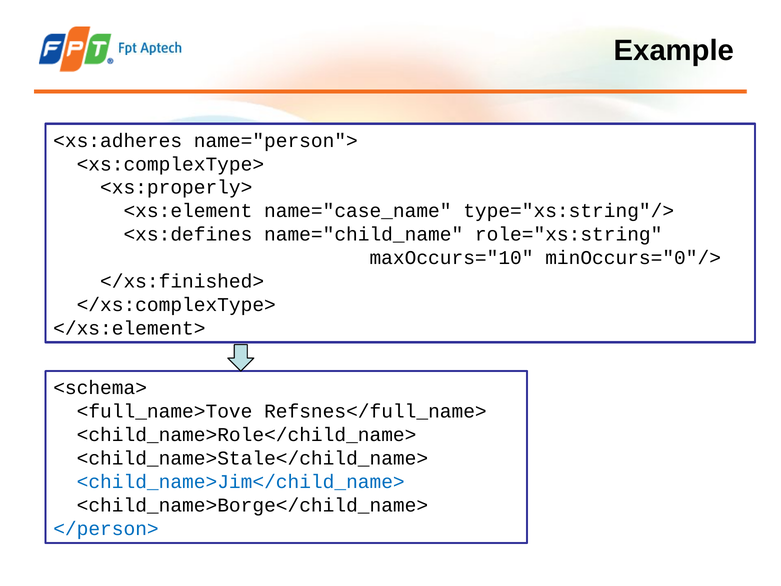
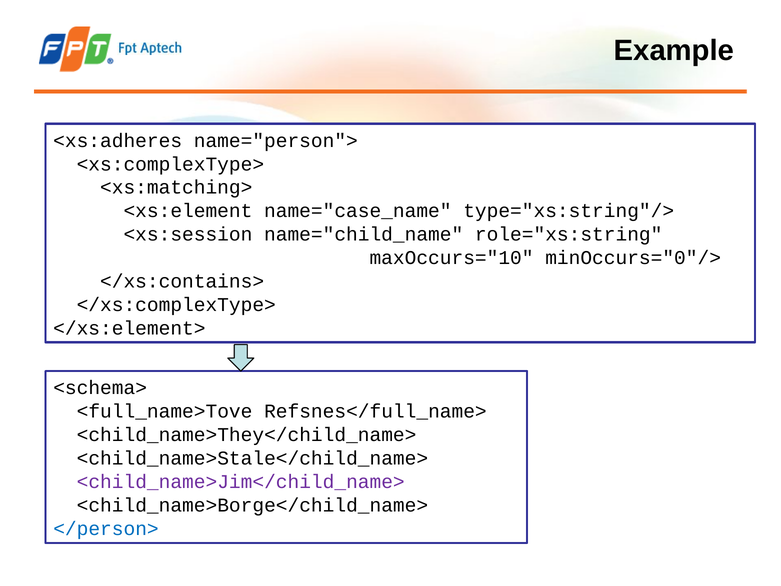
<xs:properly>: <xs:properly> -> <xs:matching>
<xs:defines: <xs:defines -> <xs:session
</xs:finished>: </xs:finished> -> </xs:contains>
<child_name>Role</child_name>: <child_name>Role</child_name> -> <child_name>They</child_name>
<child_name>Jim</child_name> colour: blue -> purple
